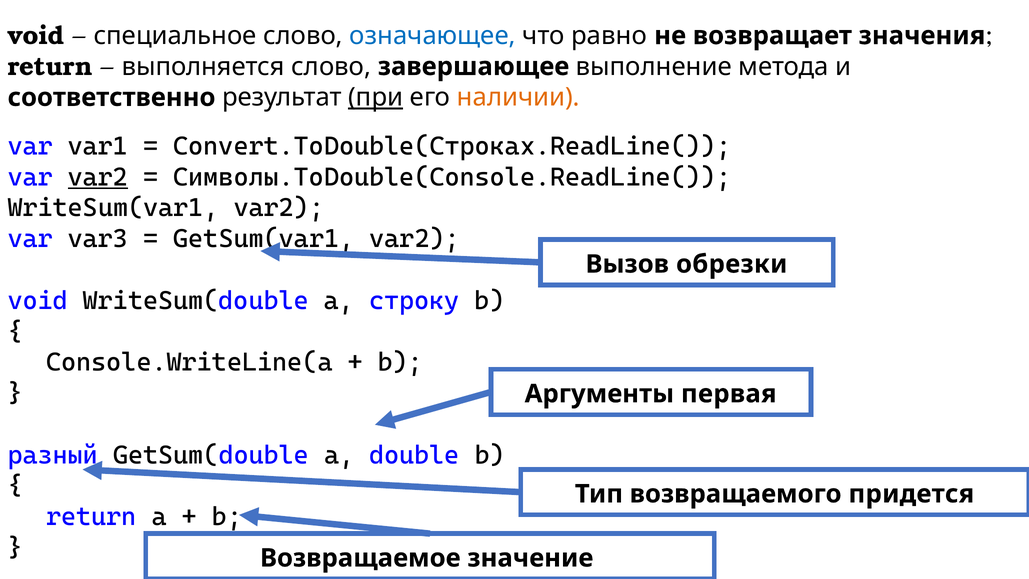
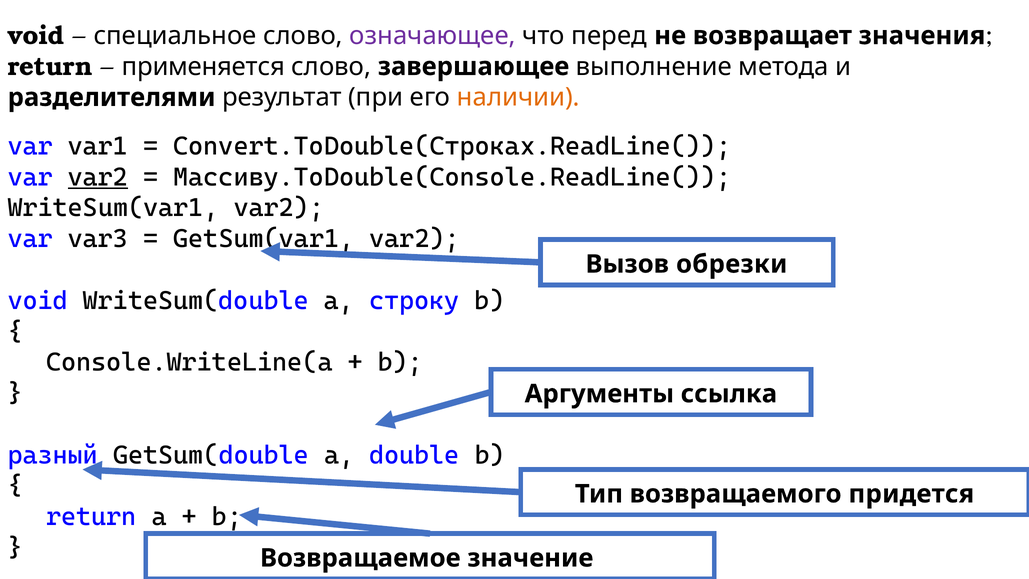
означающее colour: blue -> purple
равно: равно -> перед
выполняется: выполняется -> применяется
соответственно: соответственно -> разделителями
при underline: present -> none
Символы.ToDouble(Console.ReadLine(: Символы.ToDouble(Console.ReadLine( -> Массиву.ToDouble(Console.ReadLine(
первая: первая -> ссылка
